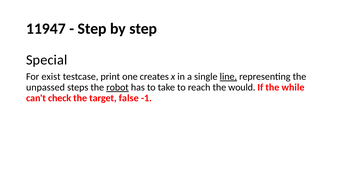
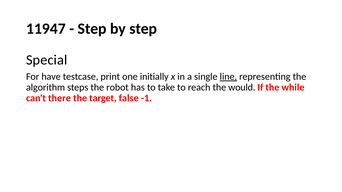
exist: exist -> have
creates: creates -> initially
unpassed: unpassed -> algorithm
robot underline: present -> none
check: check -> there
